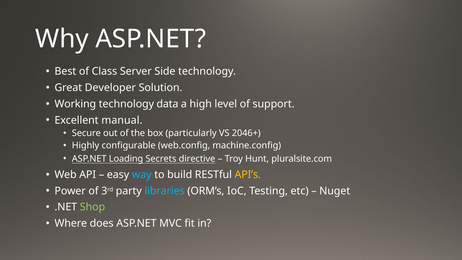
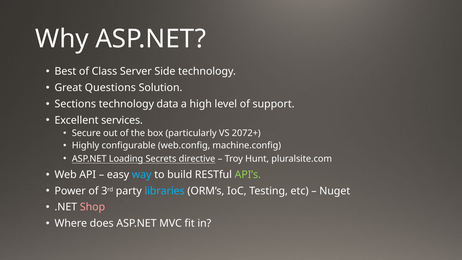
Developer: Developer -> Questions
Working: Working -> Sections
manual: manual -> services
2046+: 2046+ -> 2072+
API’s colour: yellow -> light green
Shop colour: light green -> pink
